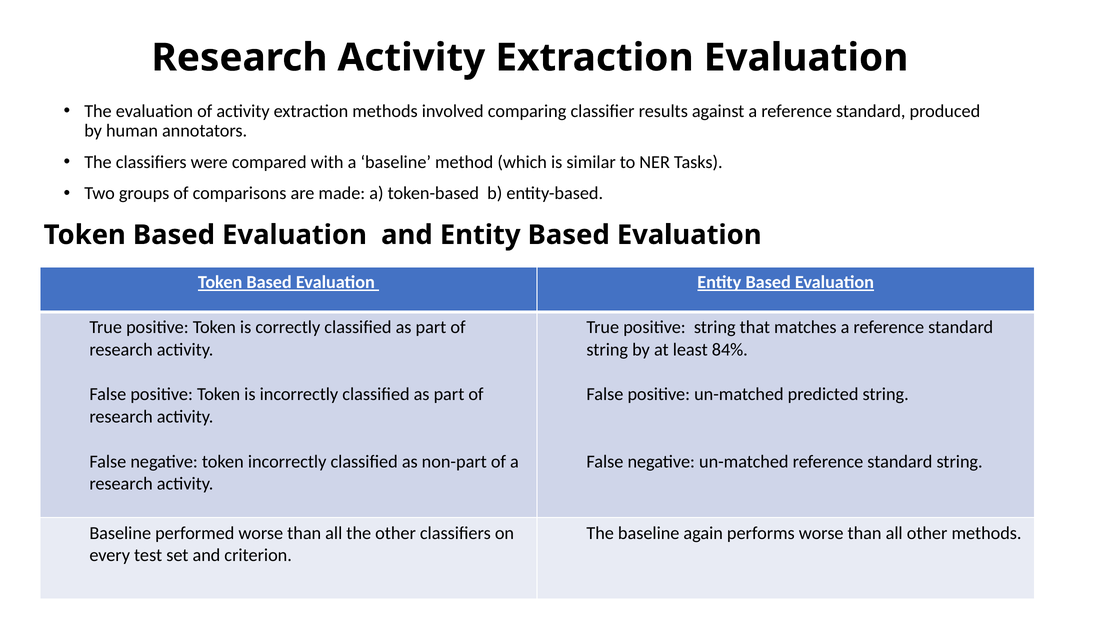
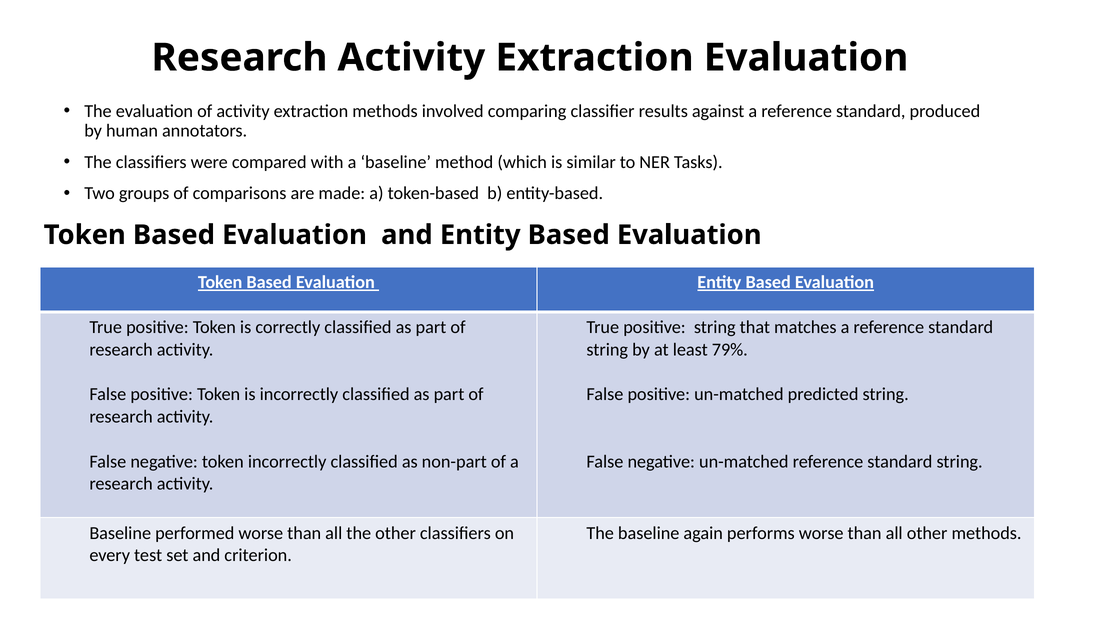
84%: 84% -> 79%
